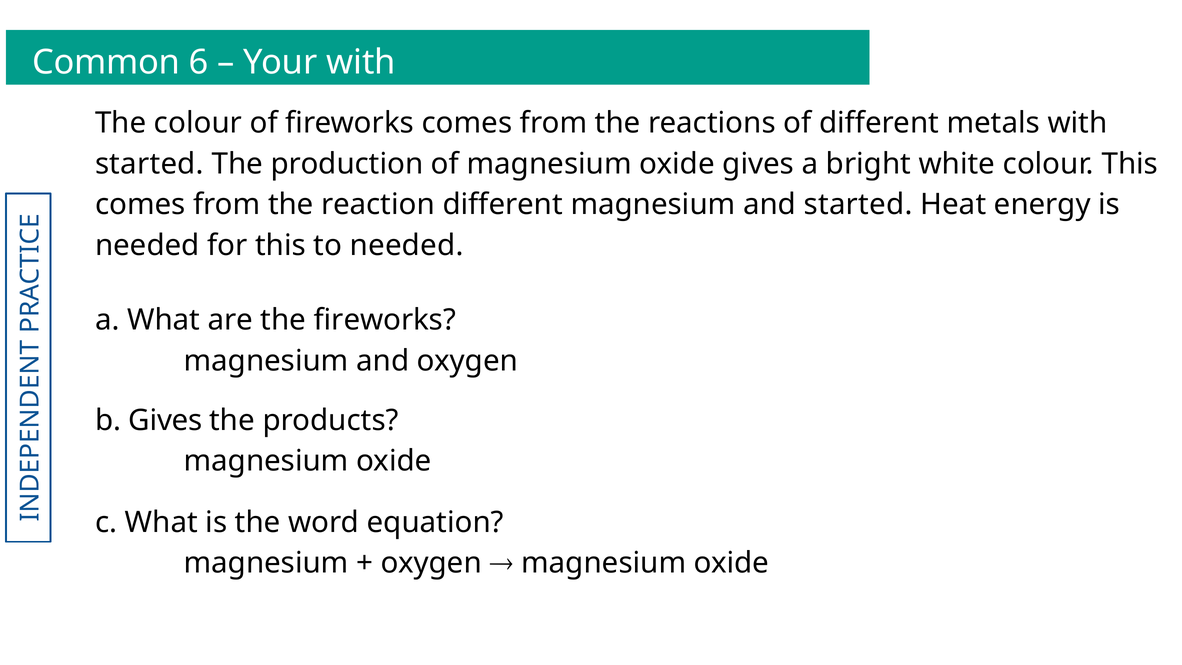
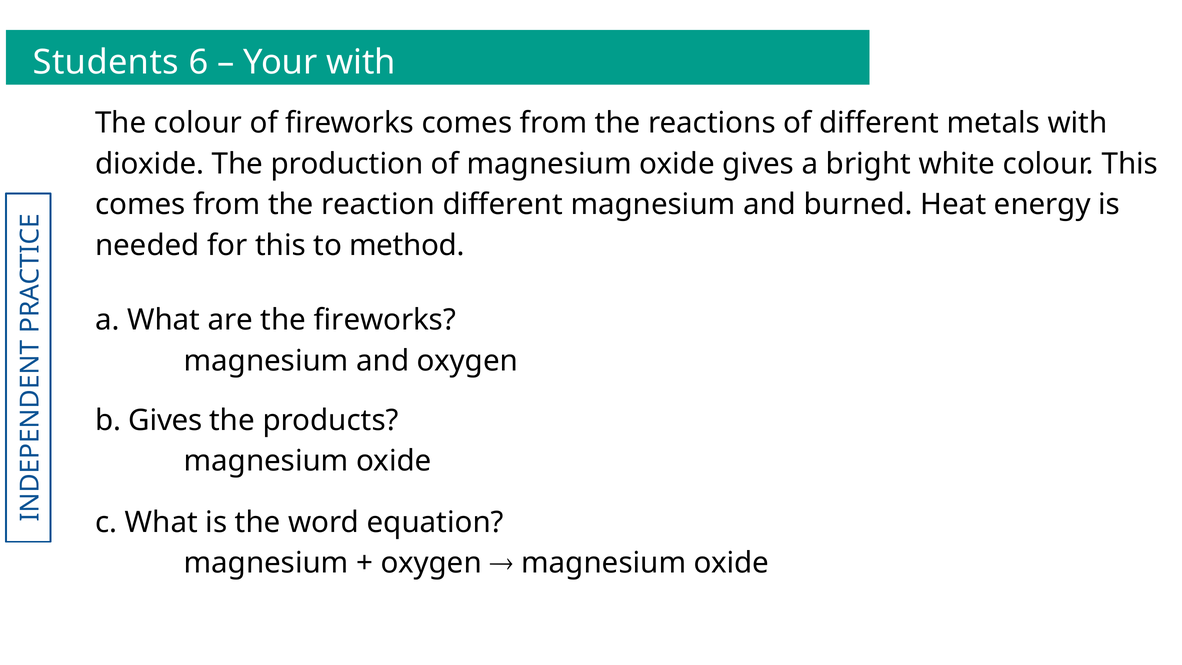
Common: Common -> Students
started at (149, 164): started -> dioxide
and started: started -> burned
to needed: needed -> method
